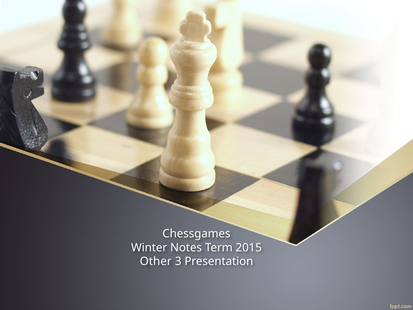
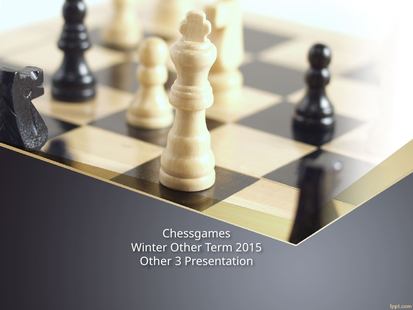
Winter Notes: Notes -> Other
